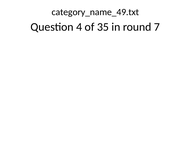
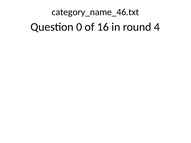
category_name_49.txt: category_name_49.txt -> category_name_46.txt
4: 4 -> 0
35: 35 -> 16
7: 7 -> 4
